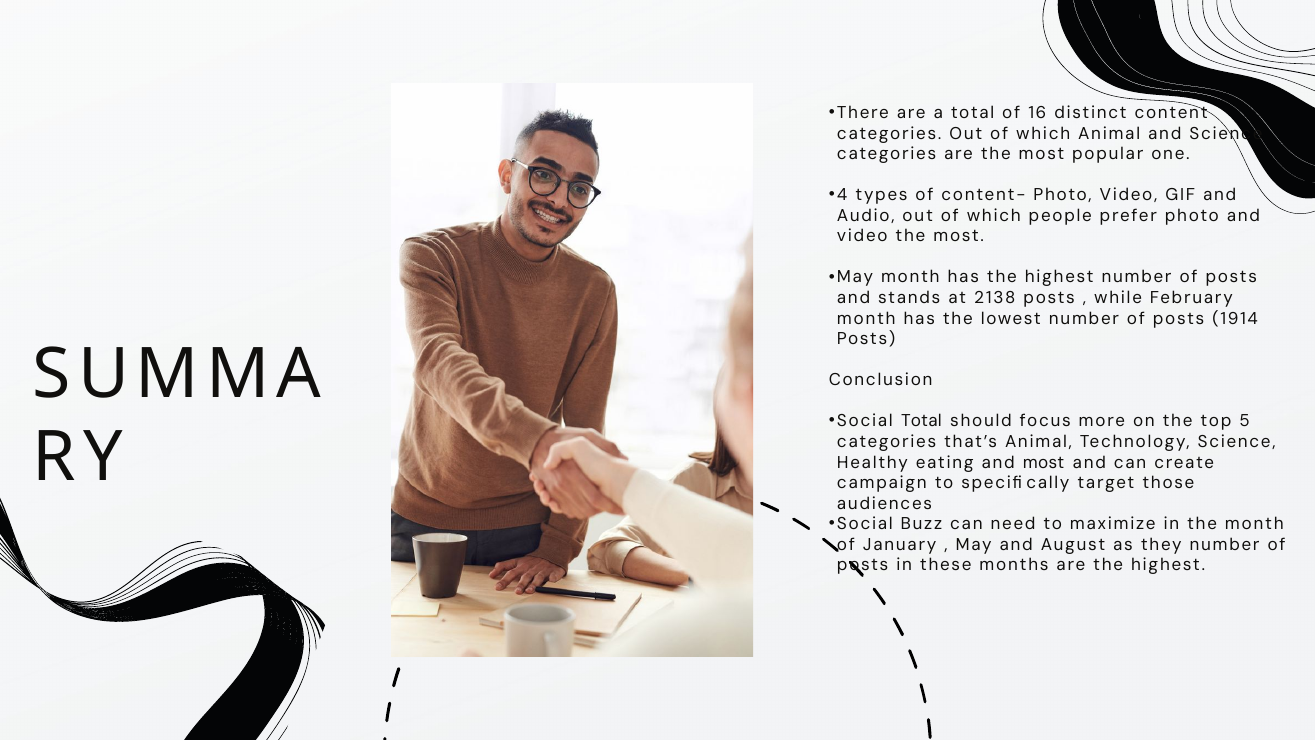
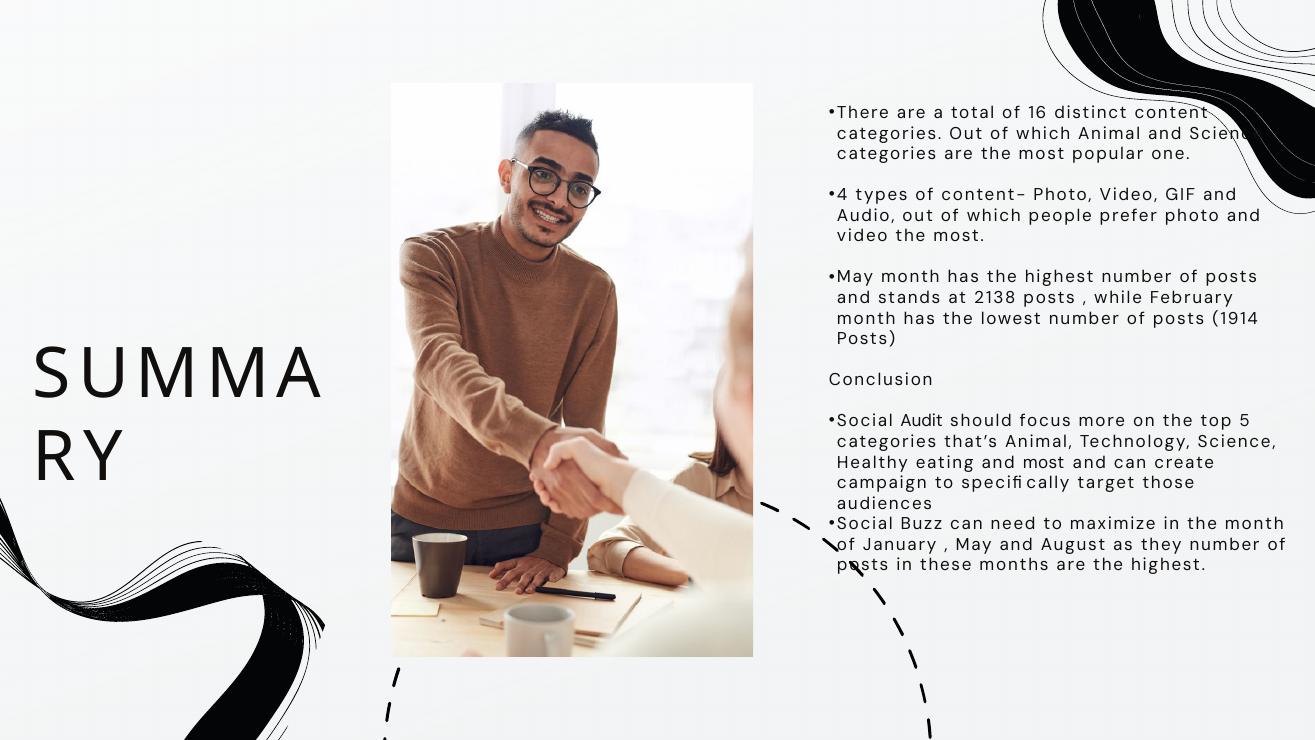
Social Total: Total -> Audit
